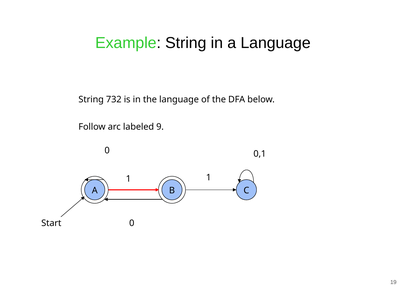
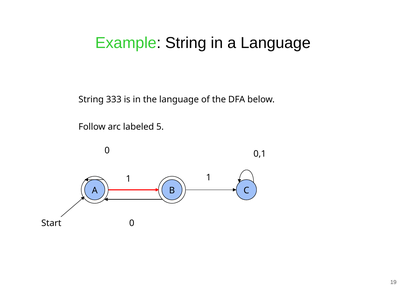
732: 732 -> 333
9: 9 -> 5
